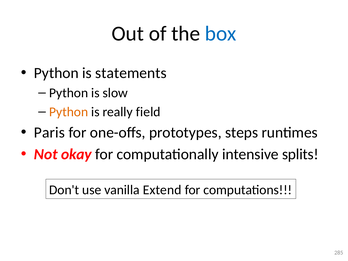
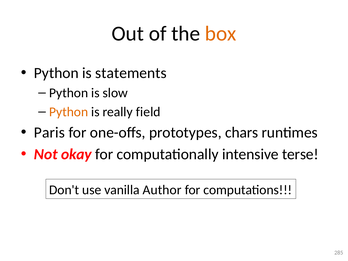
box colour: blue -> orange
steps: steps -> chars
splits: splits -> terse
Extend: Extend -> Author
